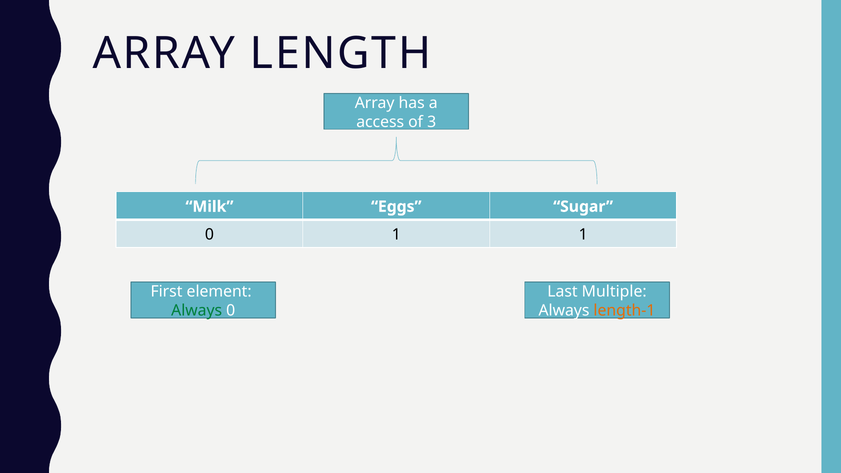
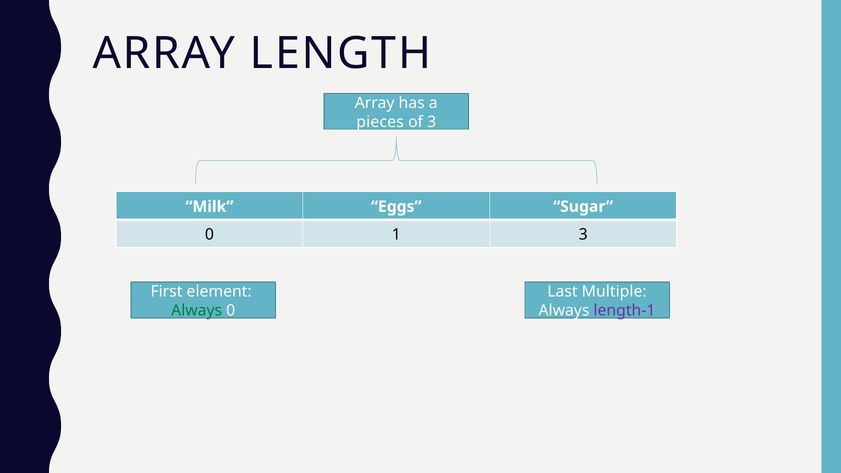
access: access -> pieces
1 1: 1 -> 3
length-1 colour: orange -> purple
